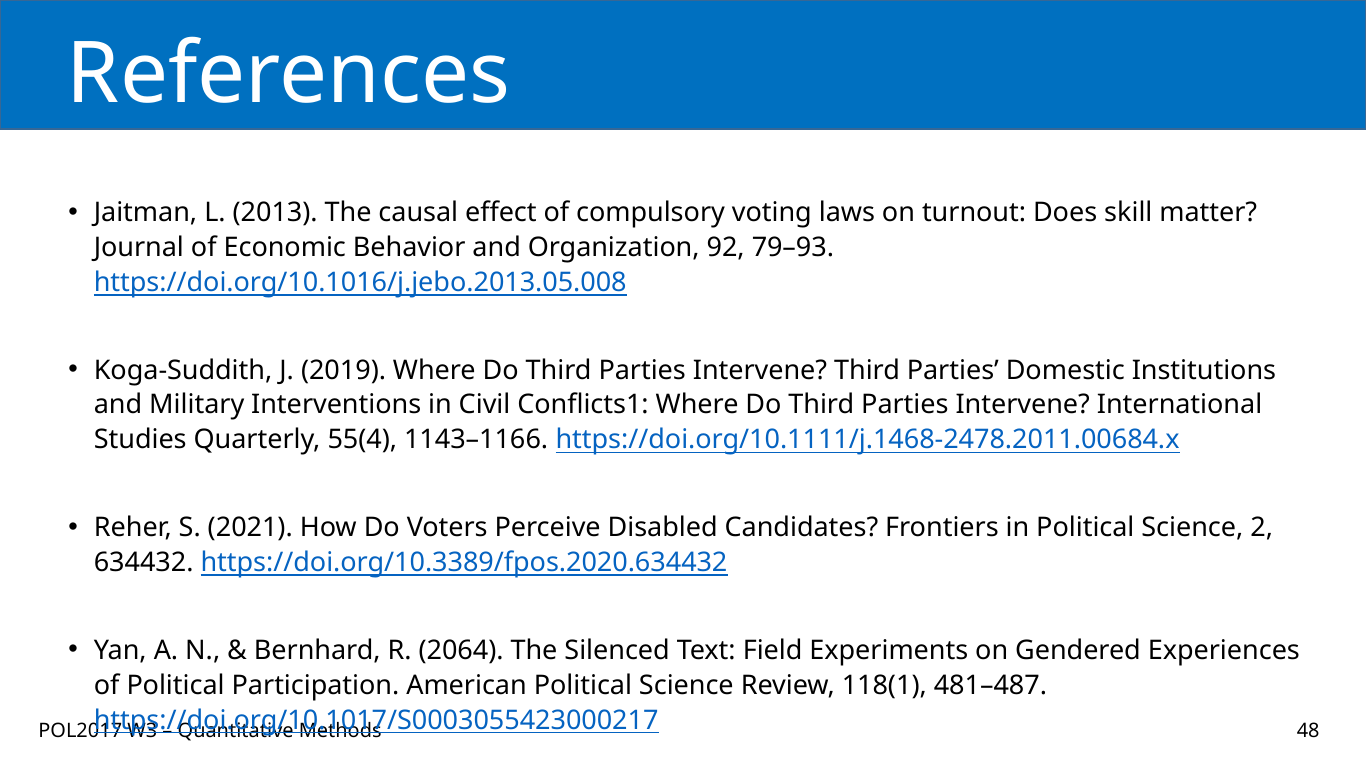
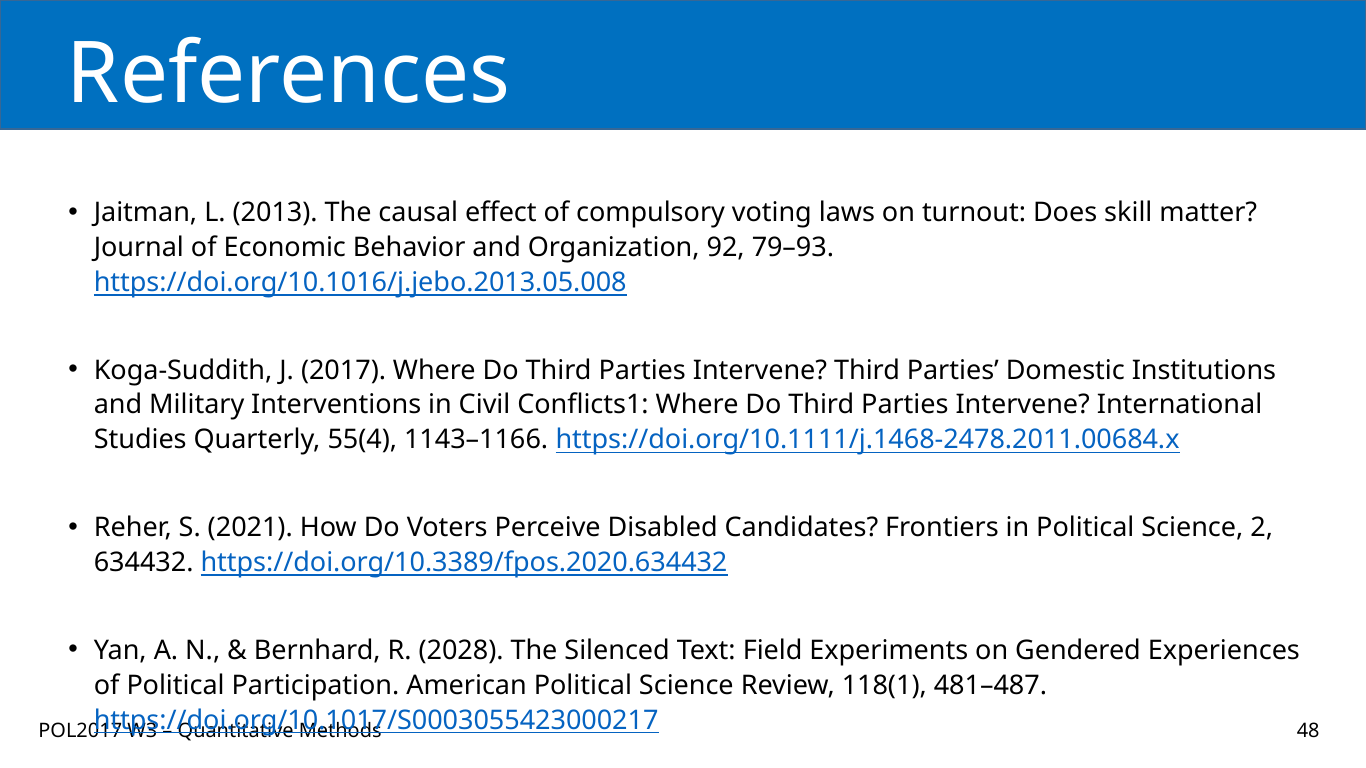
2019: 2019 -> 2017
2064: 2064 -> 2028
